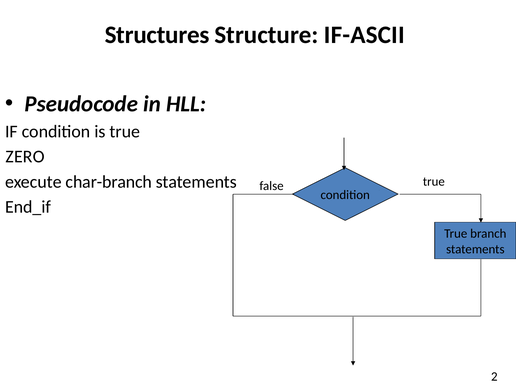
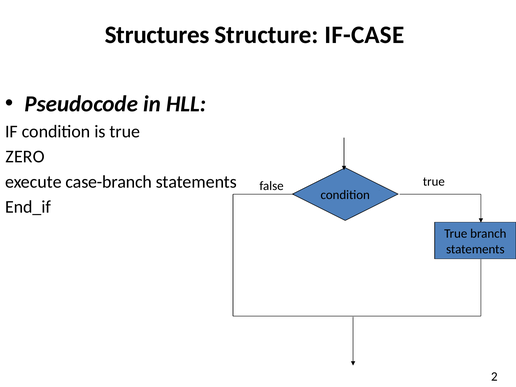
IF-ASCII: IF-ASCII -> IF-CASE
char-branch: char-branch -> case-branch
